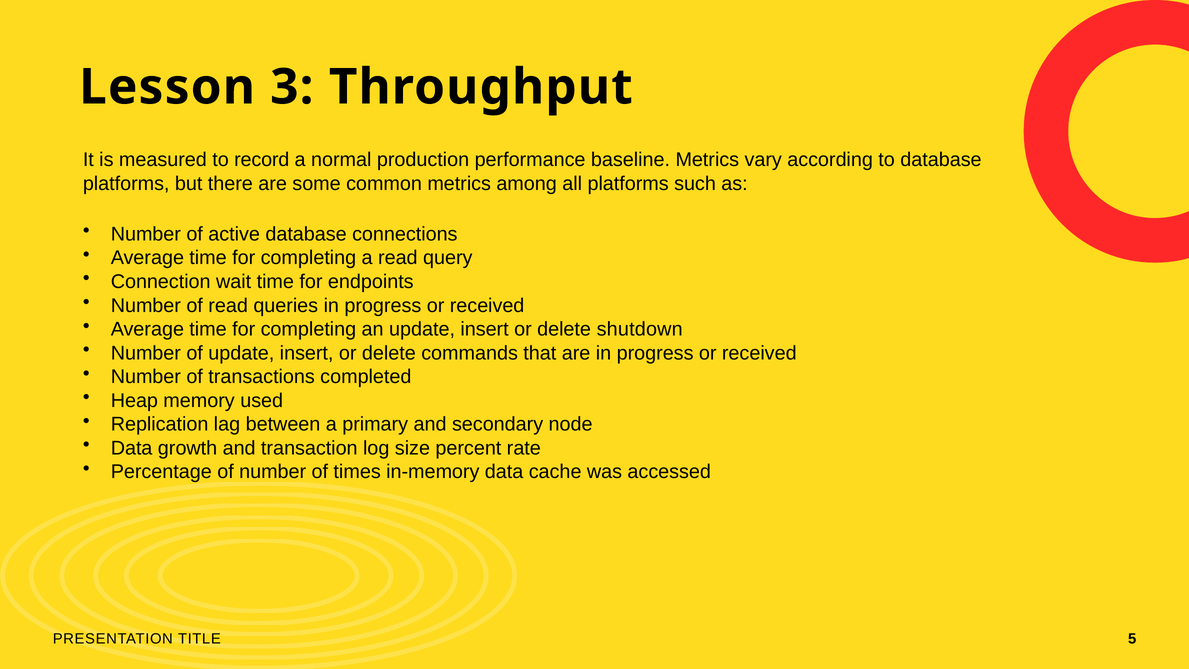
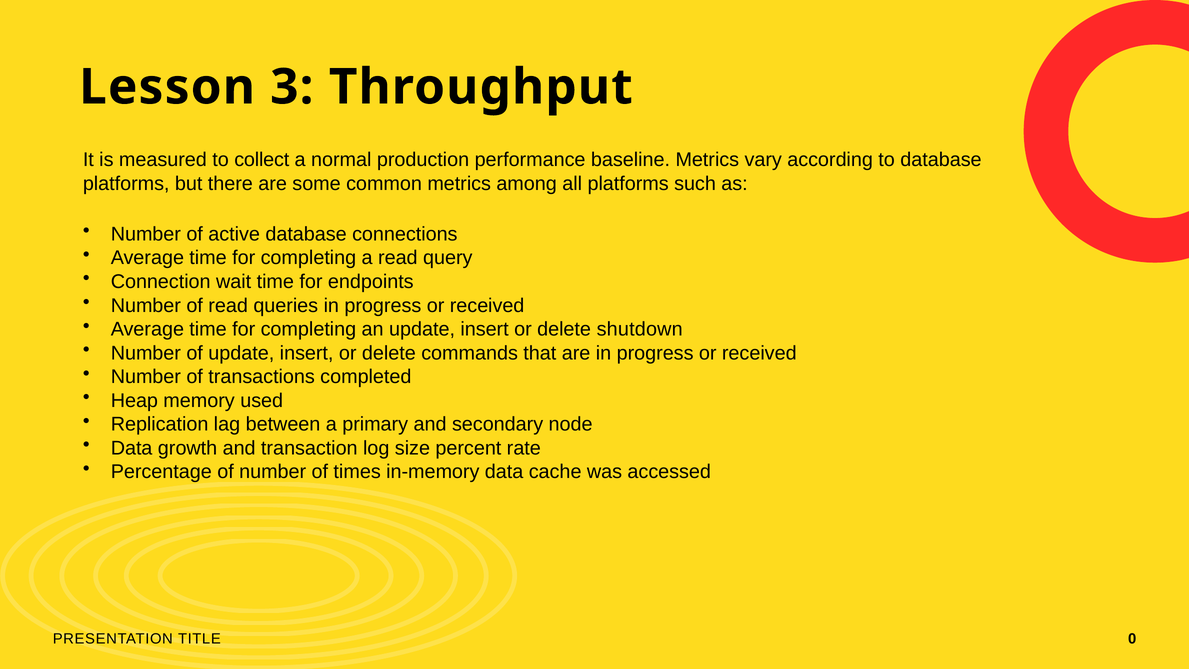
record: record -> collect
5: 5 -> 0
